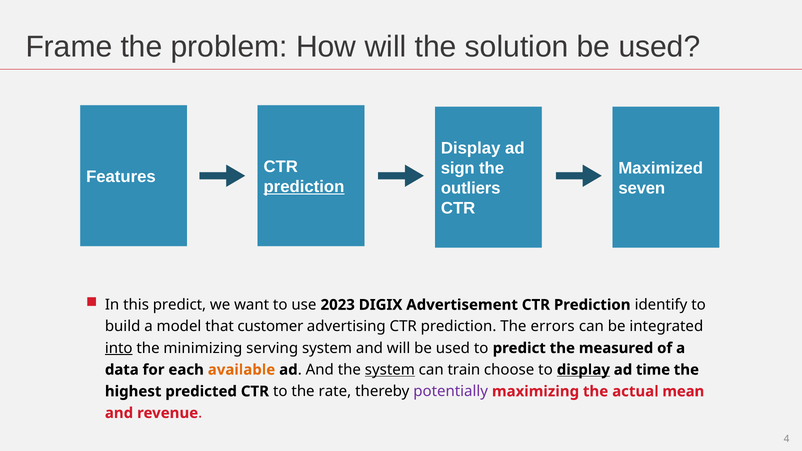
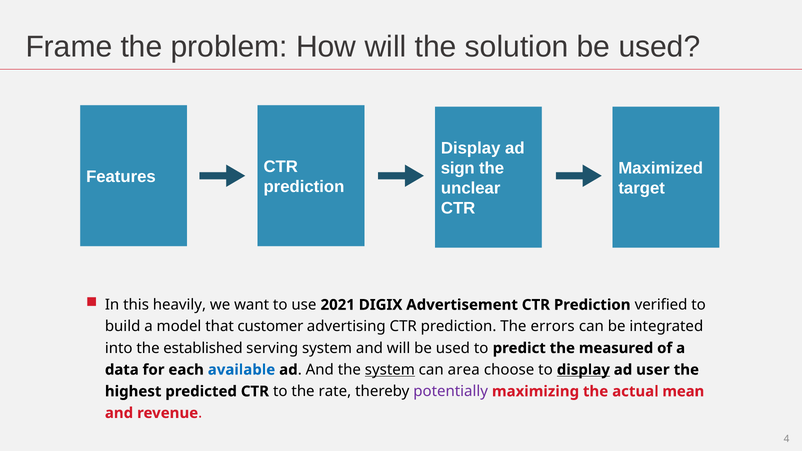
prediction at (304, 187) underline: present -> none
outliers: outliers -> unclear
seven: seven -> target
this predict: predict -> heavily
2023: 2023 -> 2021
identify: identify -> verified
into underline: present -> none
minimizing: minimizing -> established
available colour: orange -> blue
train: train -> area
time: time -> user
